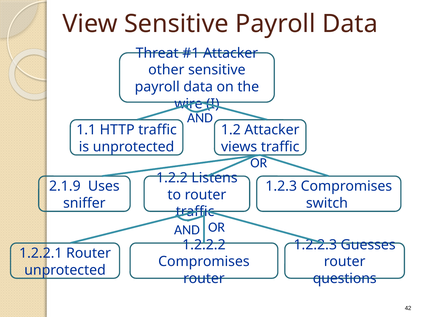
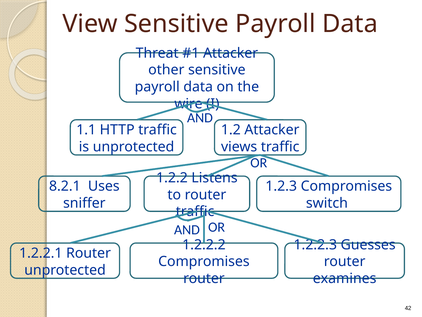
2.1.9: 2.1.9 -> 8.2.1
questions: questions -> examines
